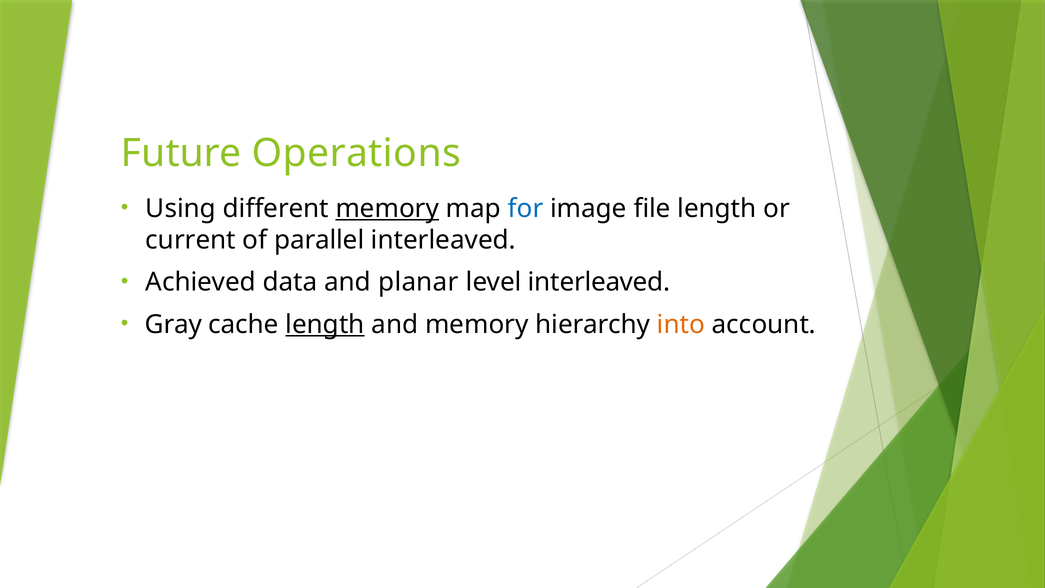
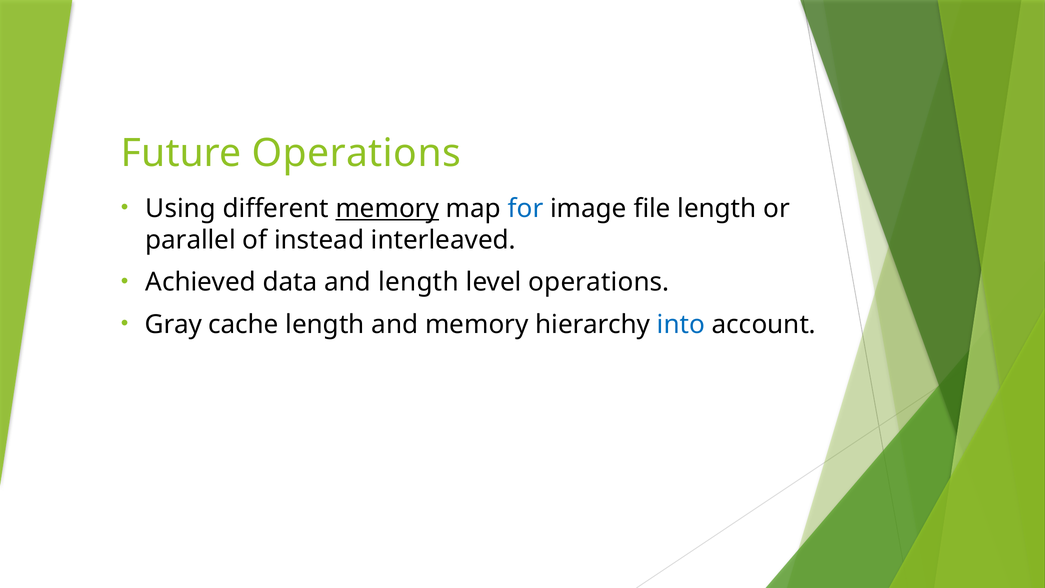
current: current -> parallel
parallel: parallel -> instead
and planar: planar -> length
level interleaved: interleaved -> operations
length at (325, 324) underline: present -> none
into colour: orange -> blue
